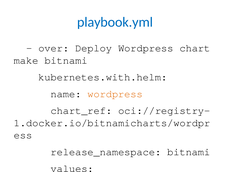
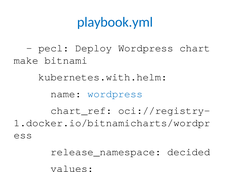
over: over -> pecl
wordpress at (115, 94) colour: orange -> blue
release_namespace bitnami: bitnami -> decided
